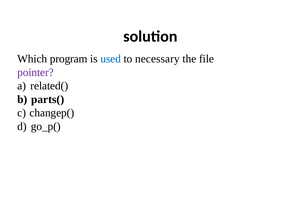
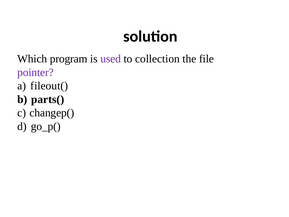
used colour: blue -> purple
necessary: necessary -> collection
related(: related( -> fileout(
